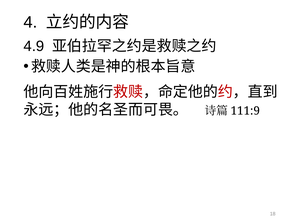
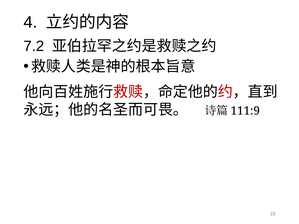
4.9: 4.9 -> 7.2
